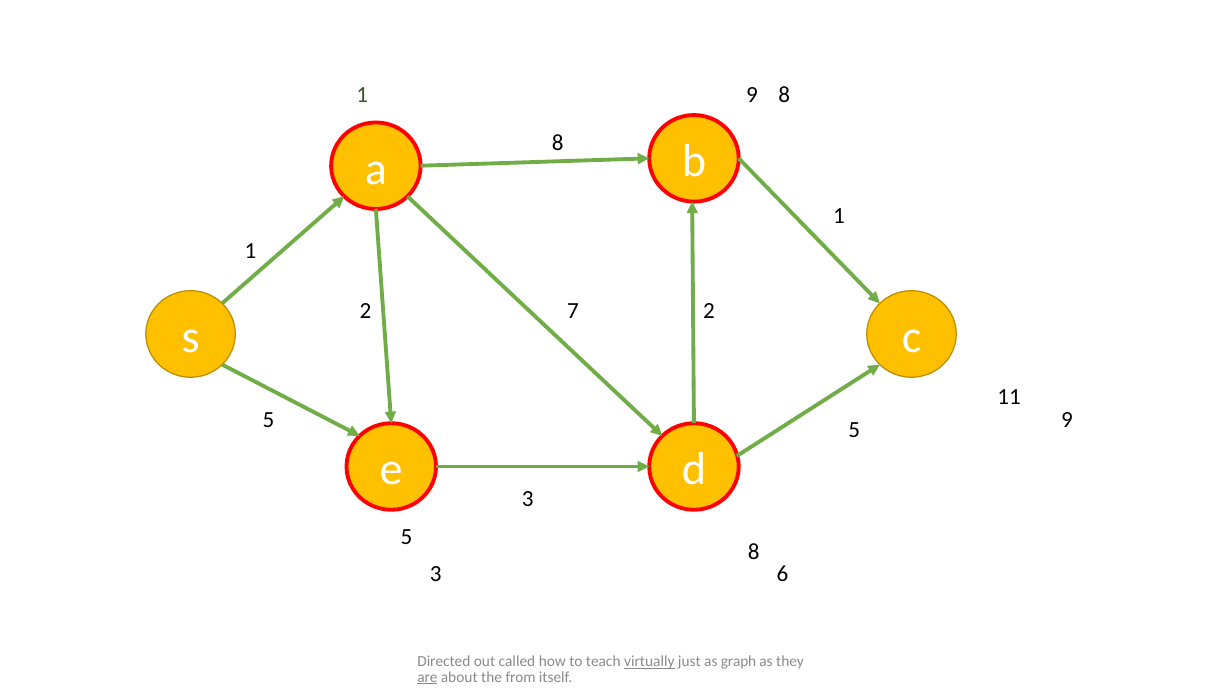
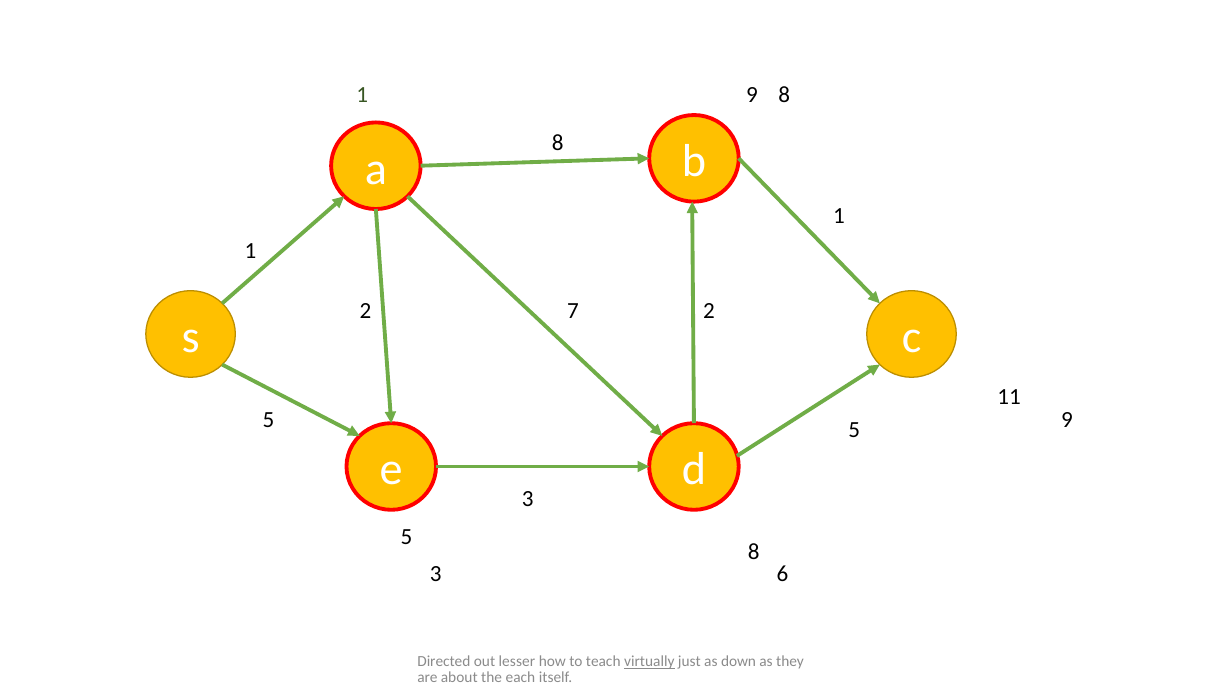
called: called -> lesser
graph: graph -> down
are underline: present -> none
from: from -> each
